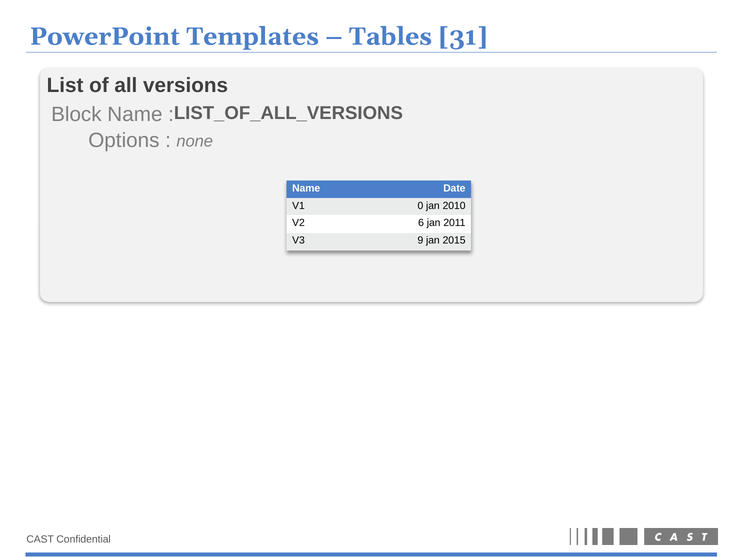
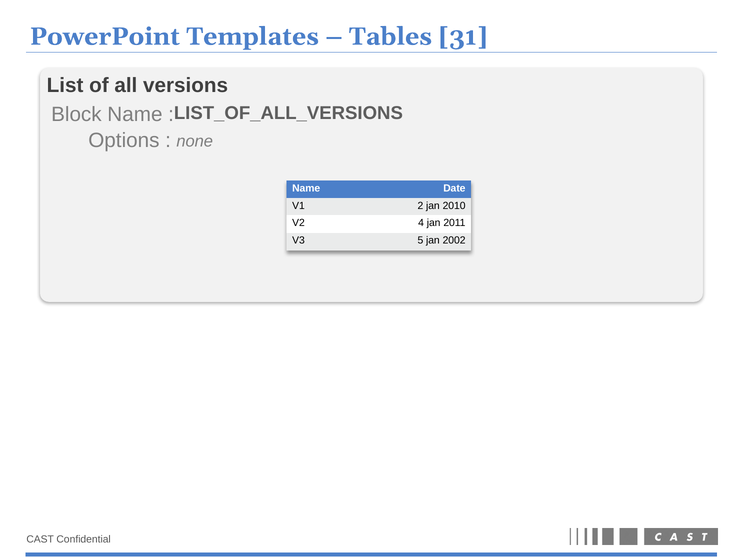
0: 0 -> 2
6: 6 -> 4
9: 9 -> 5
2015: 2015 -> 2002
